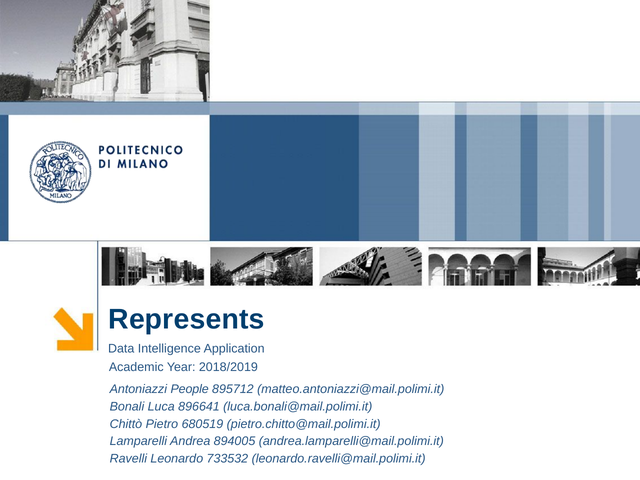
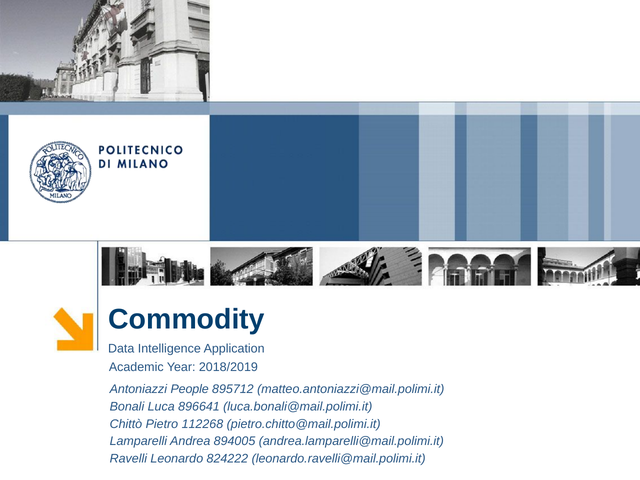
Represents: Represents -> Commodity
680519: 680519 -> 112268
733532: 733532 -> 824222
